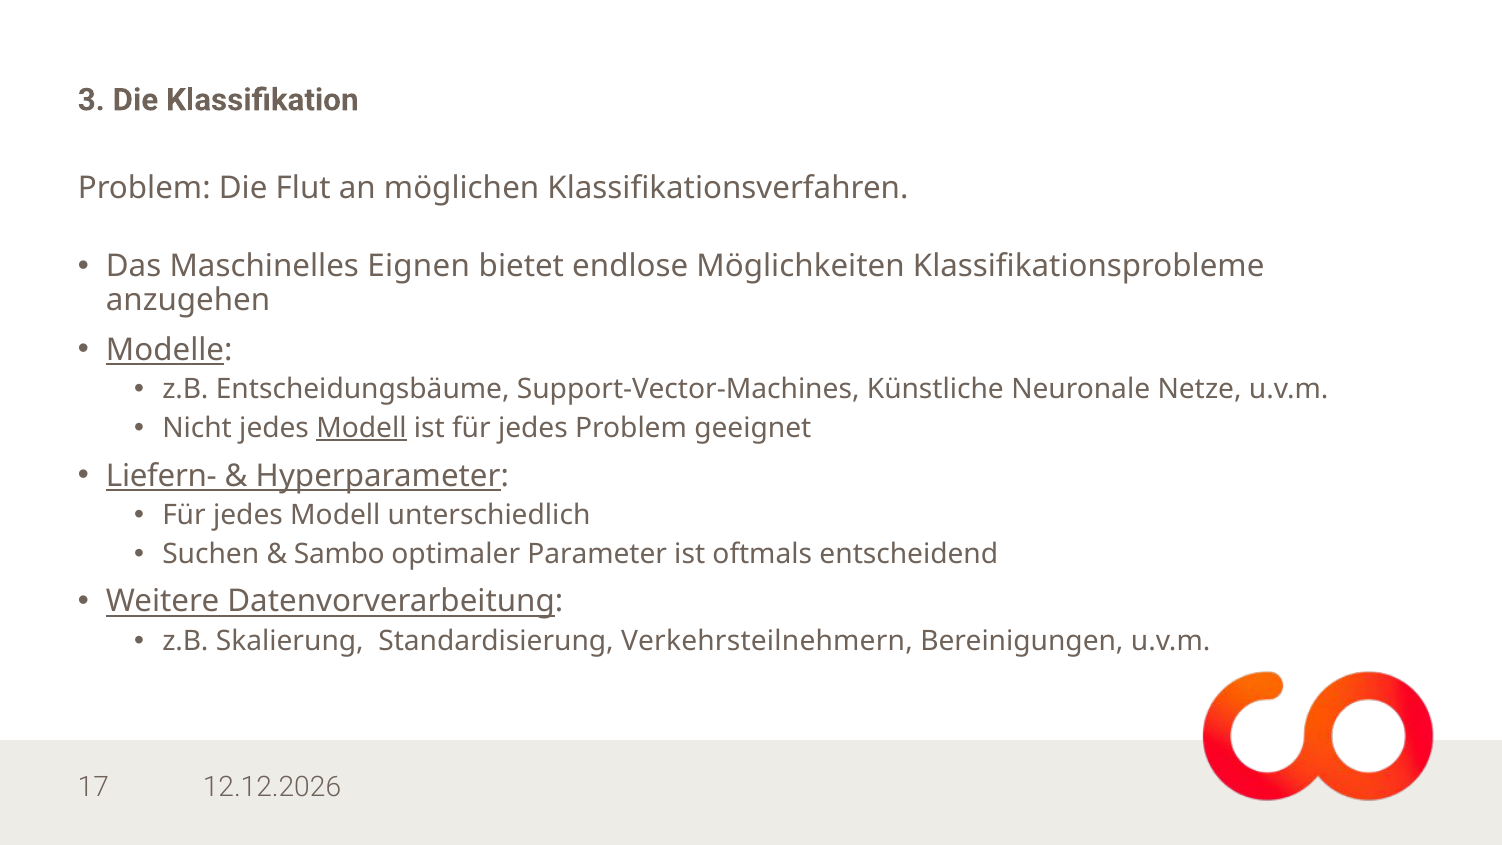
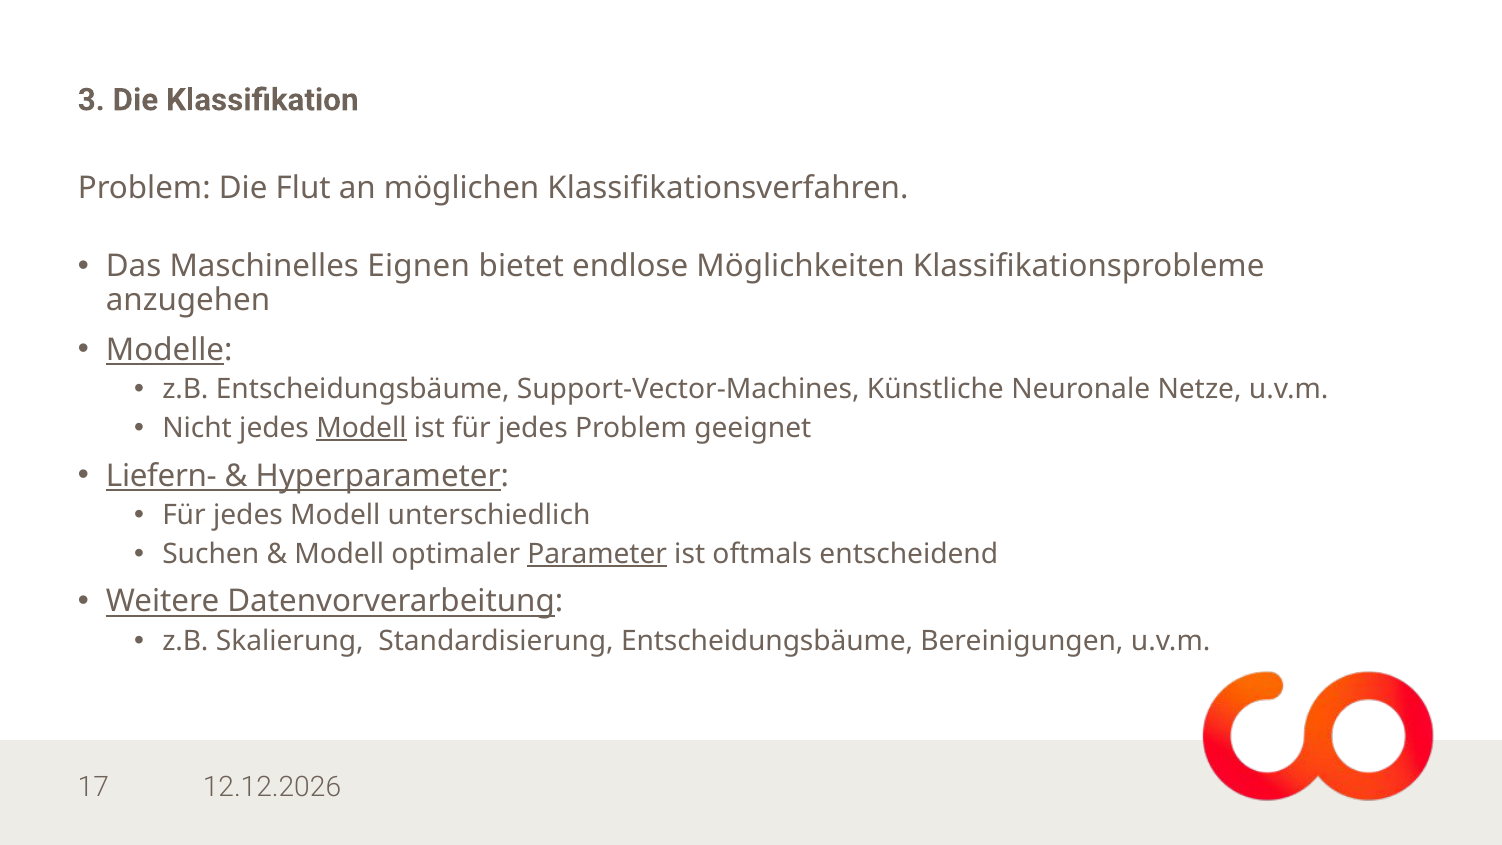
Sambo at (339, 554): Sambo -> Modell
Parameter underline: none -> present
Standardisierung Verkehrsteilnehmern: Verkehrsteilnehmern -> Entscheidungsbäume
